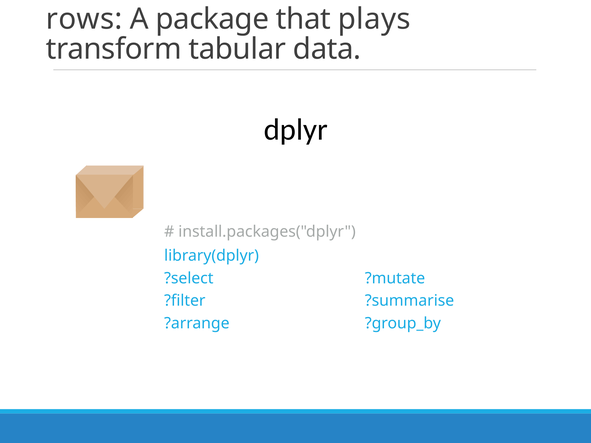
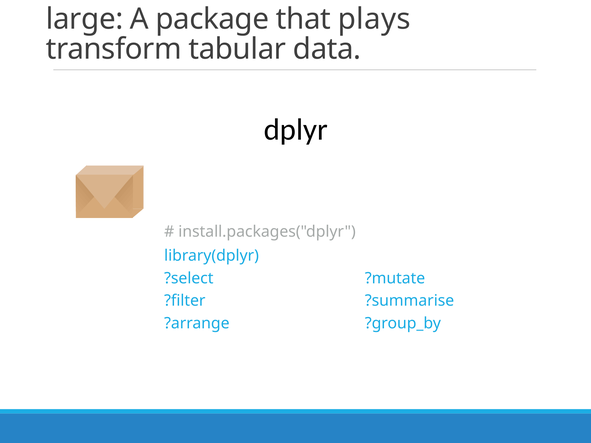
rows: rows -> large
